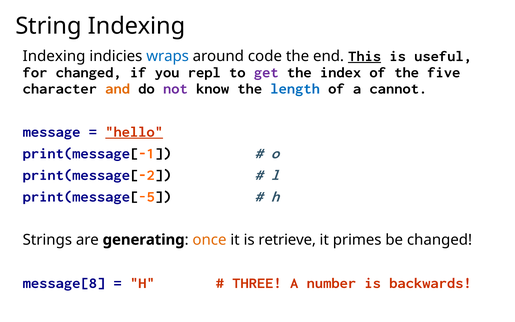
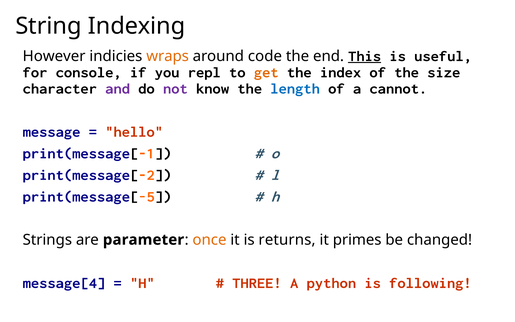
Indexing at (54, 56): Indexing -> However
wraps colour: blue -> orange
for changed: changed -> console
get colour: purple -> orange
five: five -> size
and colour: orange -> purple
hello underline: present -> none
generating: generating -> parameter
retrieve: retrieve -> returns
message[8: message[8 -> message[4
number: number -> python
backwards: backwards -> following
